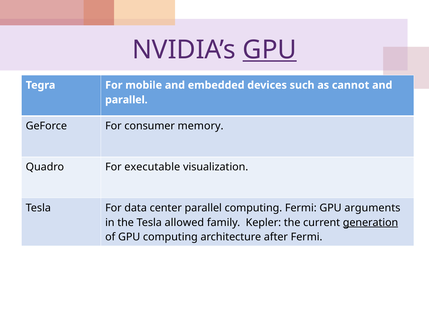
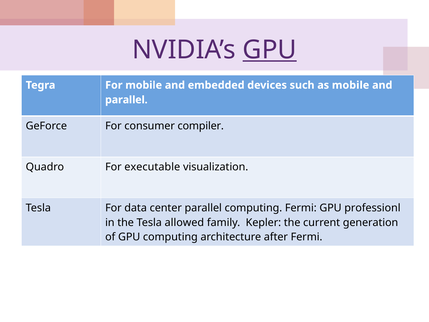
as cannot: cannot -> mobile
memory: memory -> compiler
arguments: arguments -> professionl
generation underline: present -> none
